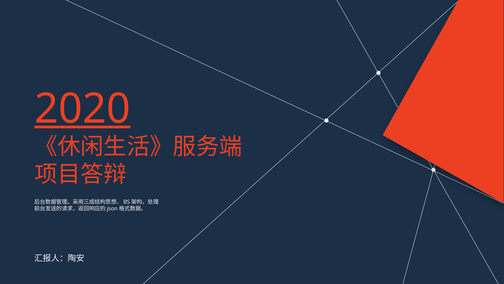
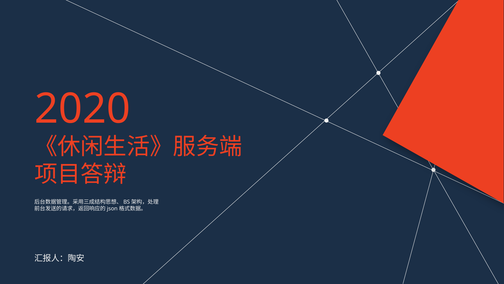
2020 underline: present -> none
